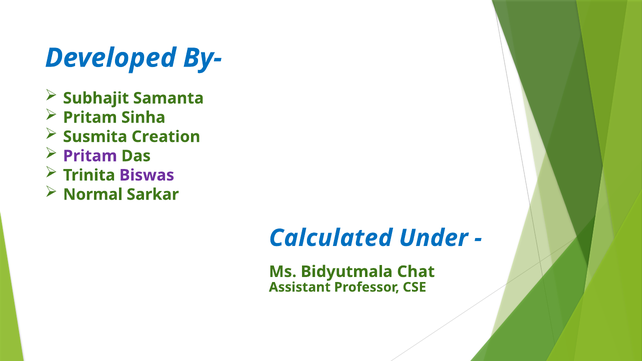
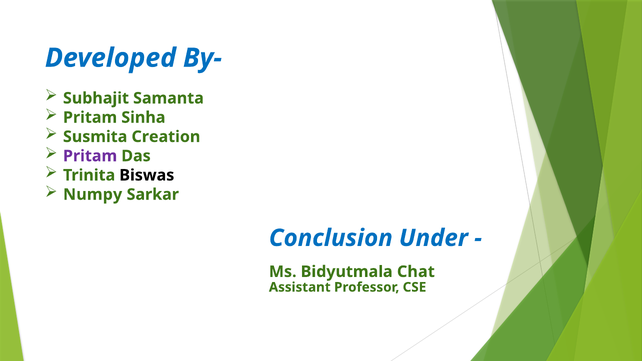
Biswas colour: purple -> black
Normal: Normal -> Numpy
Calculated: Calculated -> Conclusion
